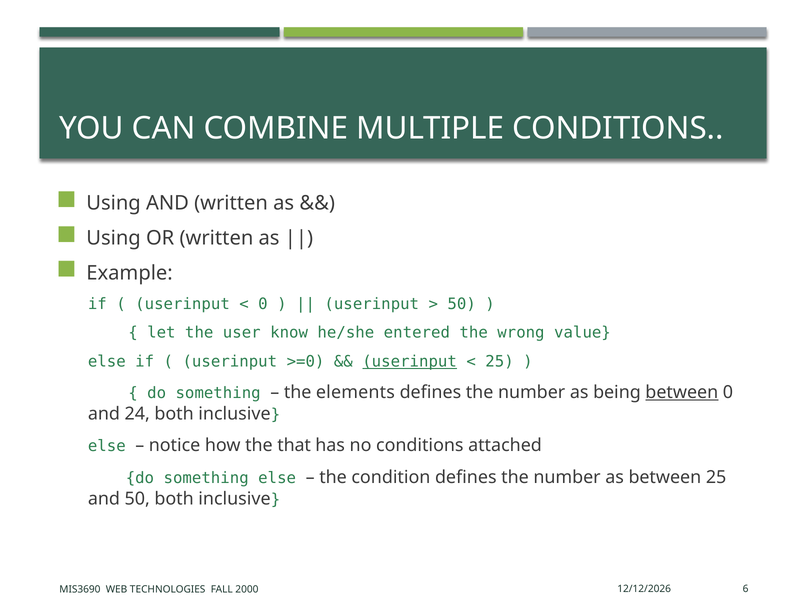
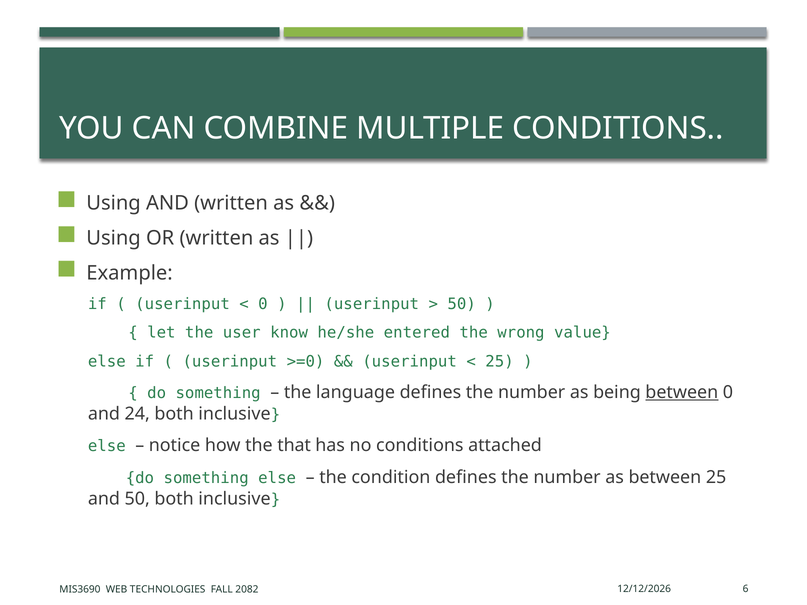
userinput at (410, 362) underline: present -> none
elements: elements -> language
2000: 2000 -> 2082
